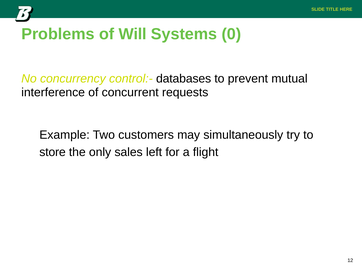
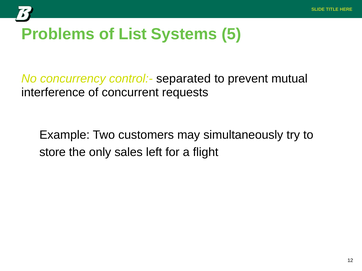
Will: Will -> List
0: 0 -> 5
databases: databases -> separated
